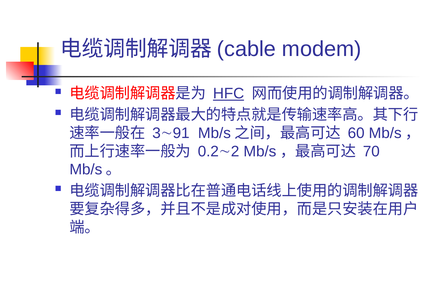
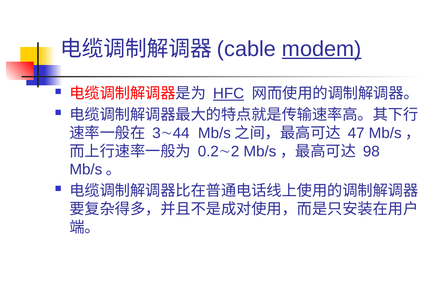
modem underline: none -> present
91: 91 -> 44
60: 60 -> 47
70: 70 -> 98
